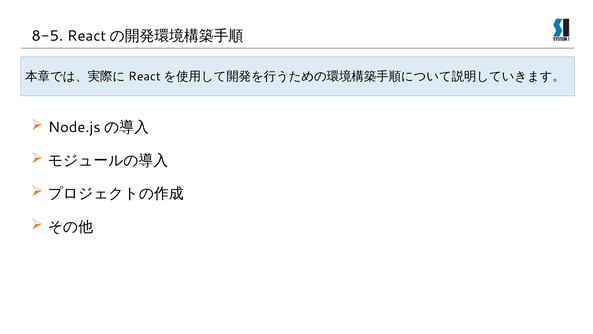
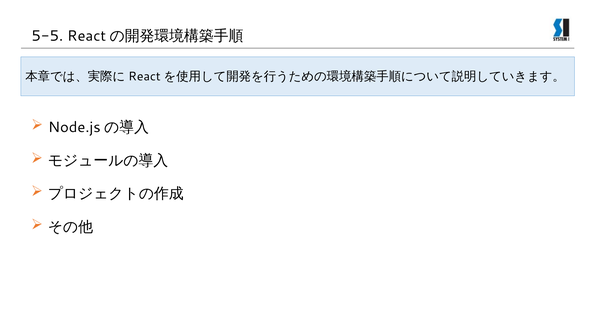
8-5: 8-5 -> 5-5
